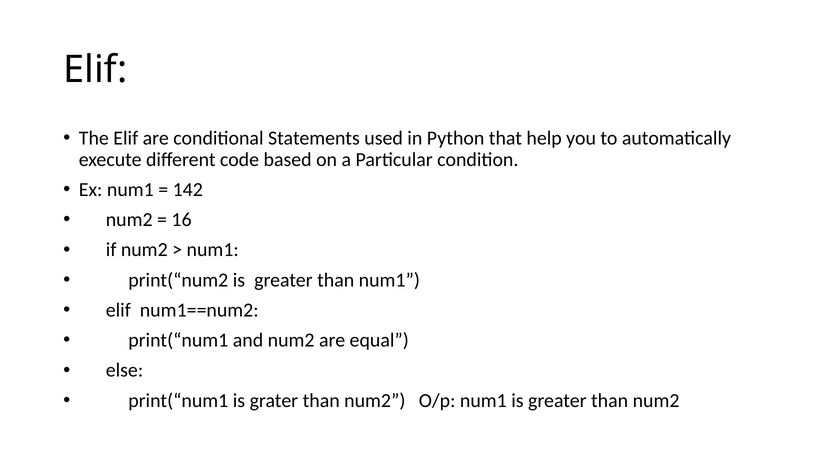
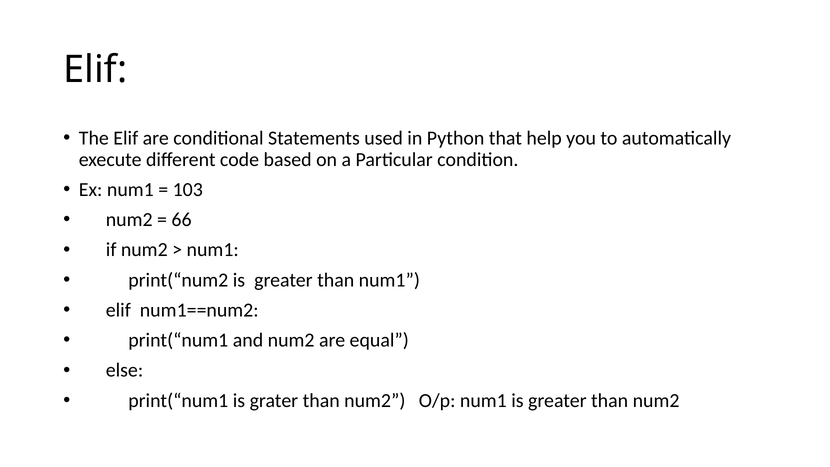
142: 142 -> 103
16: 16 -> 66
